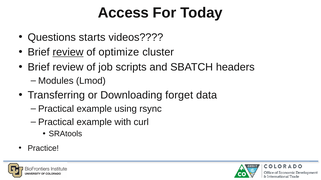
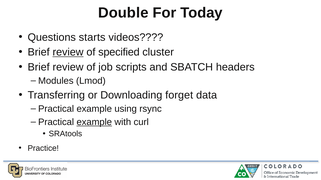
Access: Access -> Double
optimize: optimize -> specified
example at (94, 122) underline: none -> present
